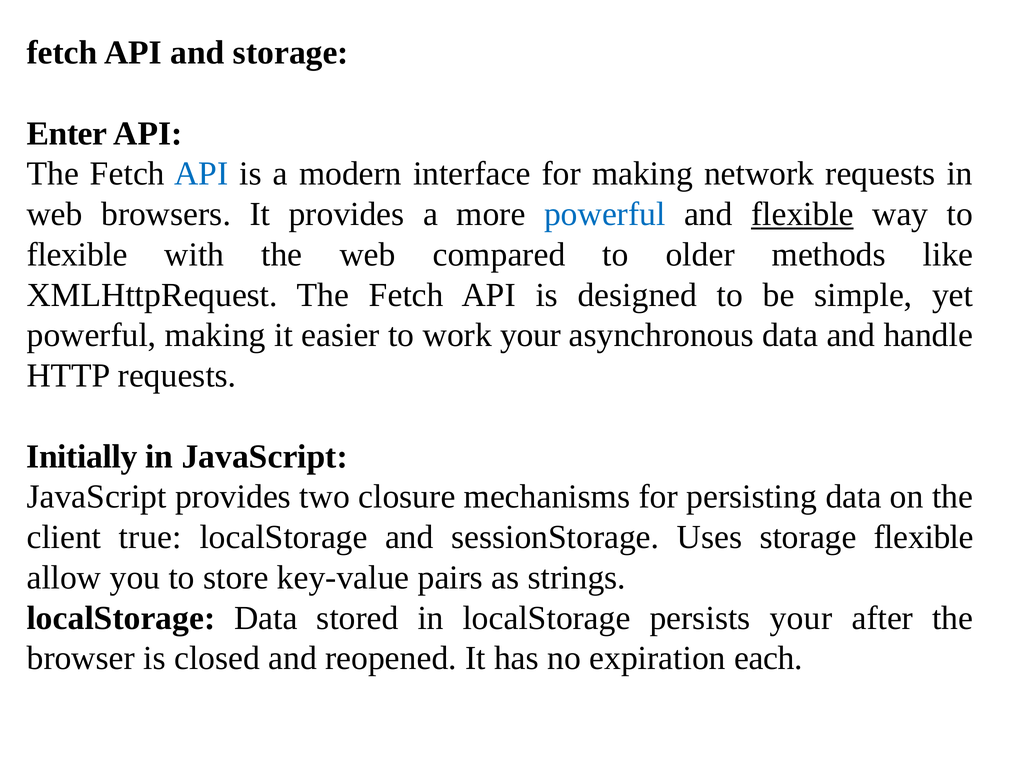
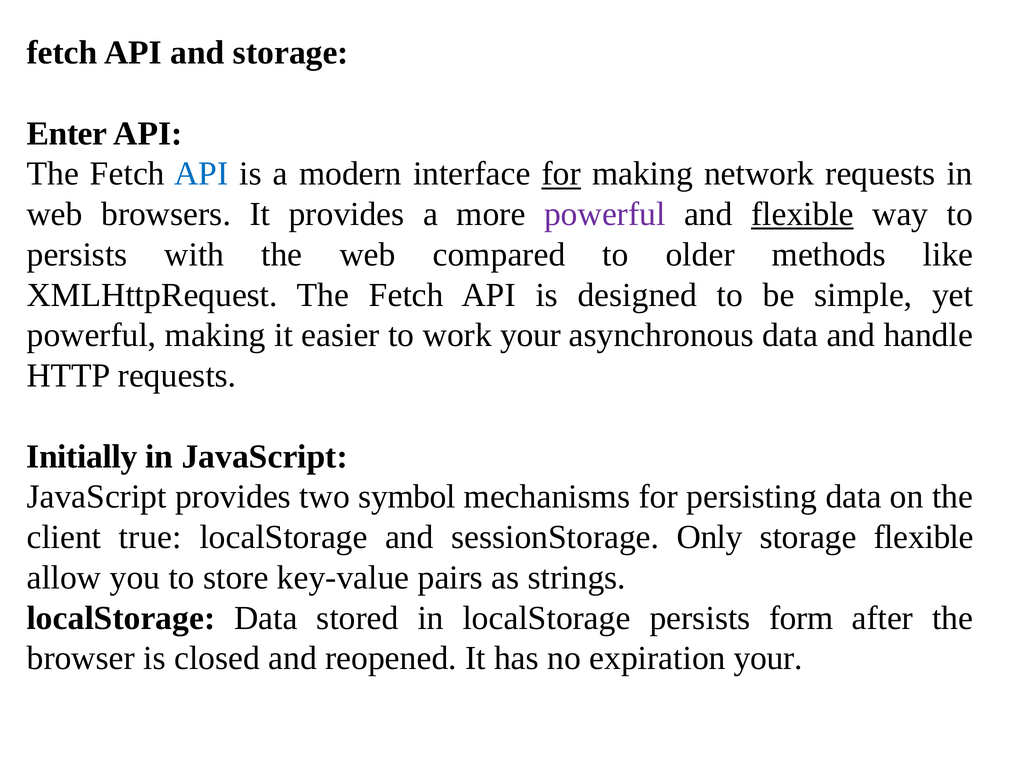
for at (561, 174) underline: none -> present
powerful at (605, 214) colour: blue -> purple
flexible at (77, 254): flexible -> persists
closure: closure -> symbol
Uses: Uses -> Only
persists your: your -> form
expiration each: each -> your
